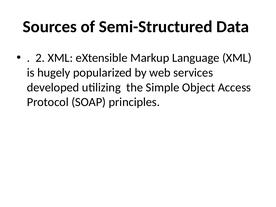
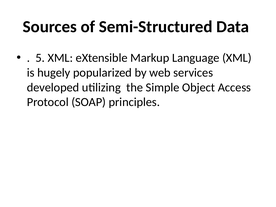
2: 2 -> 5
